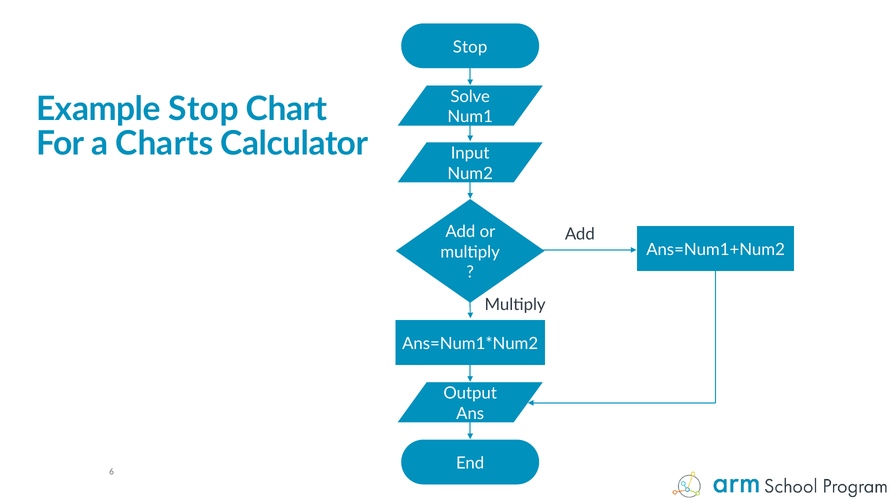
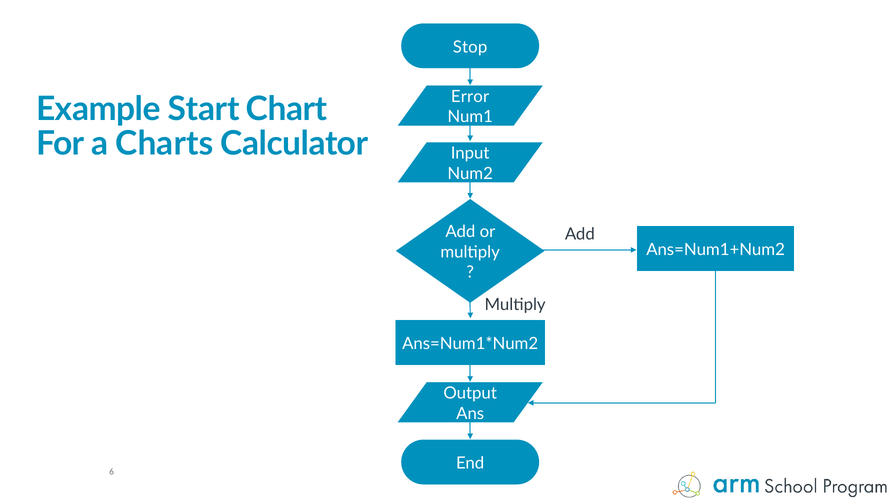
Solve: Solve -> Error
Example Stop: Stop -> Start
